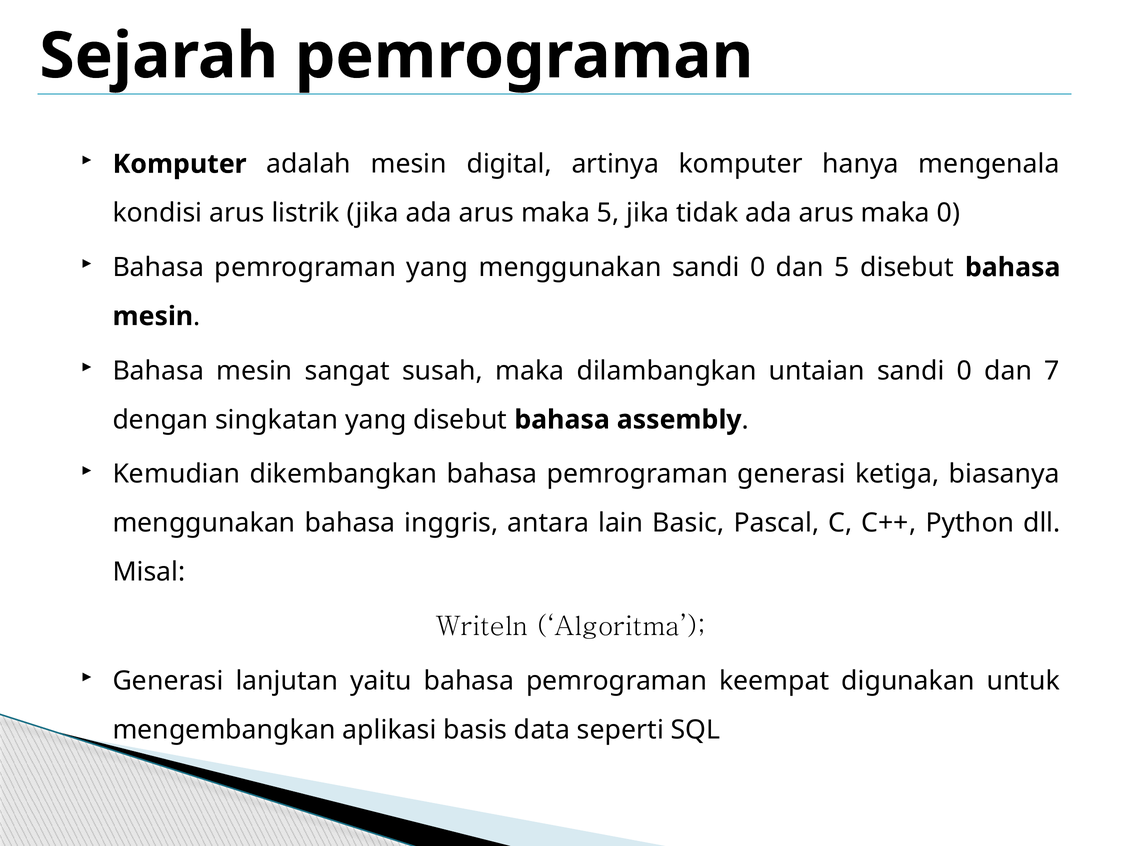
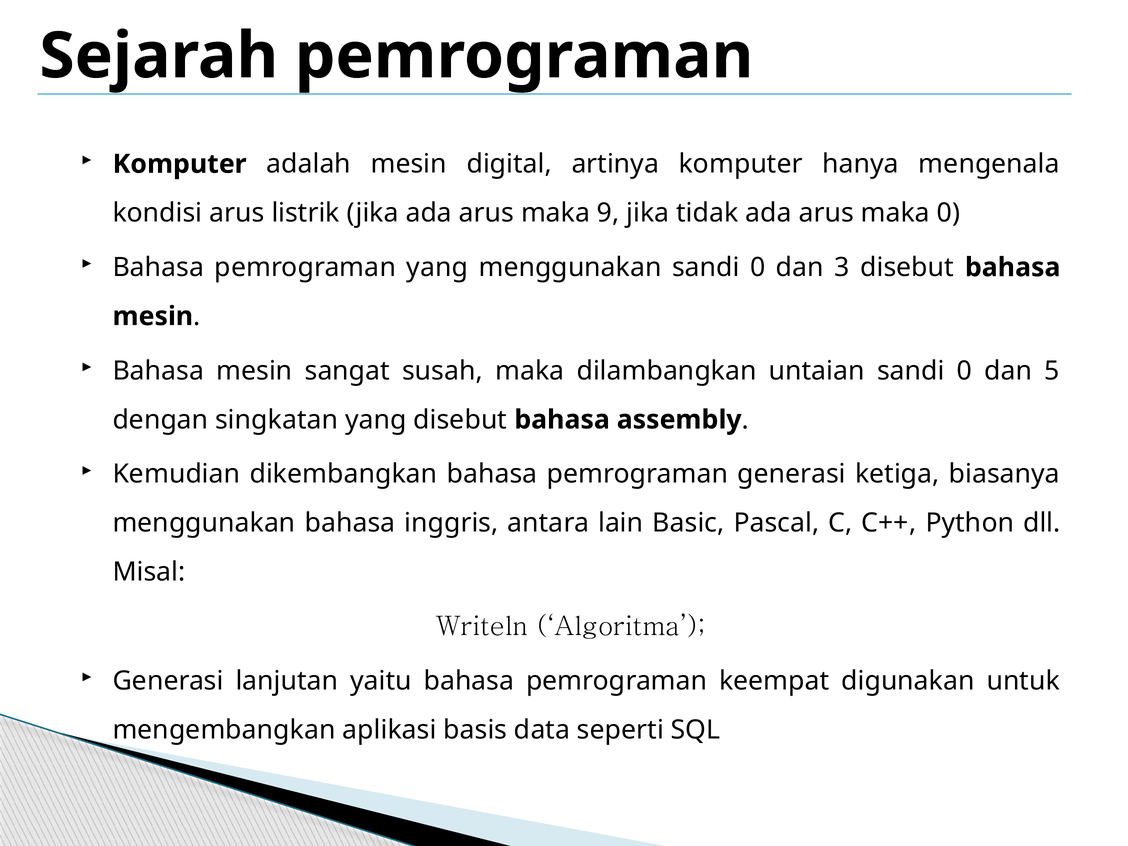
maka 5: 5 -> 9
dan 5: 5 -> 3
7: 7 -> 5
